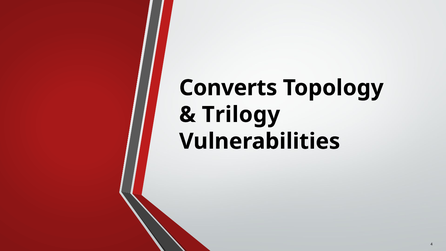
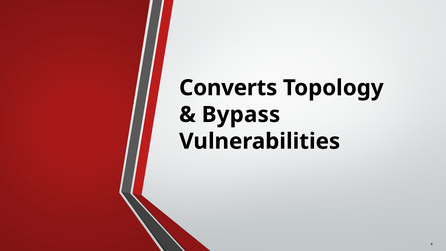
Trilogy: Trilogy -> Bypass
